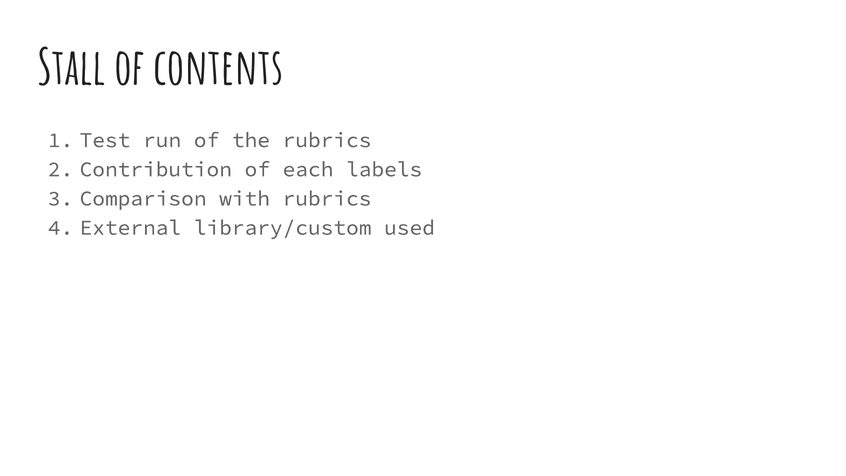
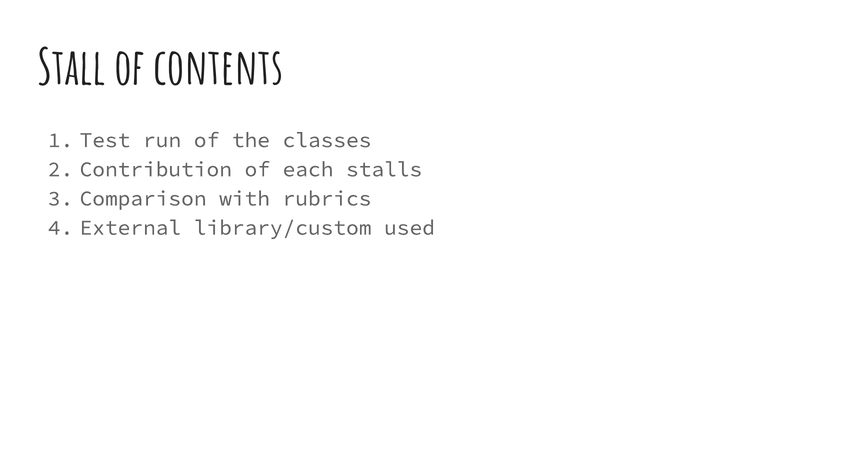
the rubrics: rubrics -> classes
labels: labels -> stalls
